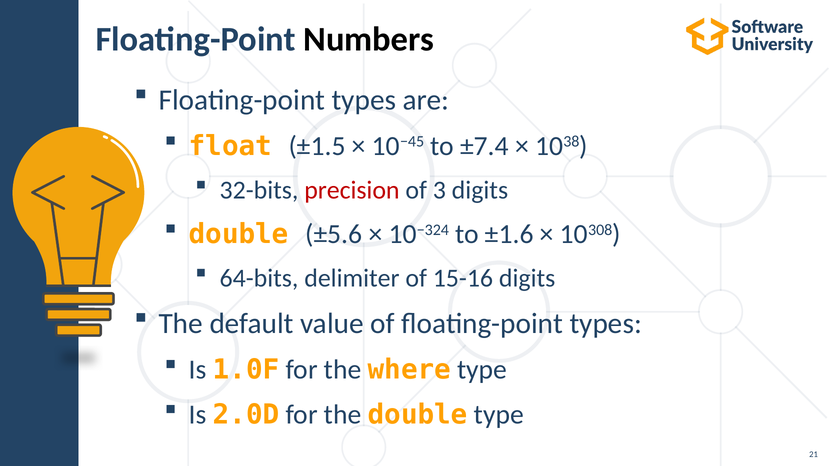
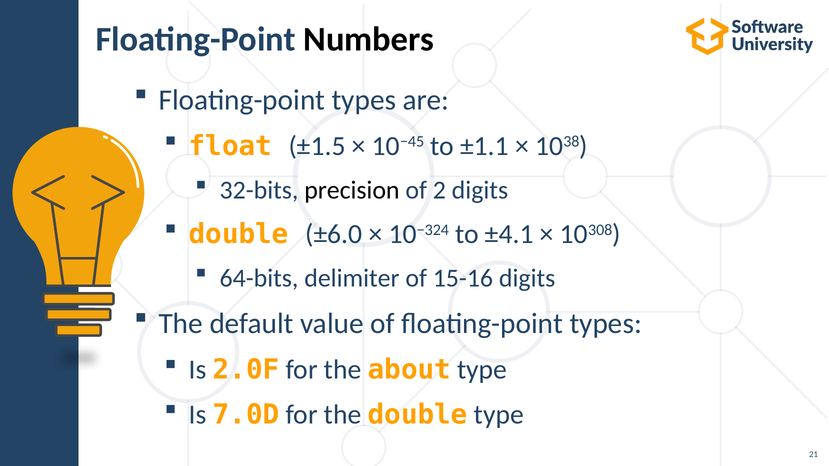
±7.4: ±7.4 -> ±1.1
precision colour: red -> black
3: 3 -> 2
±5.6: ±5.6 -> ±6.0
±1.6: ±1.6 -> ±4.1
1.0F: 1.0F -> 2.0F
where: where -> about
2.0D: 2.0D -> 7.0D
